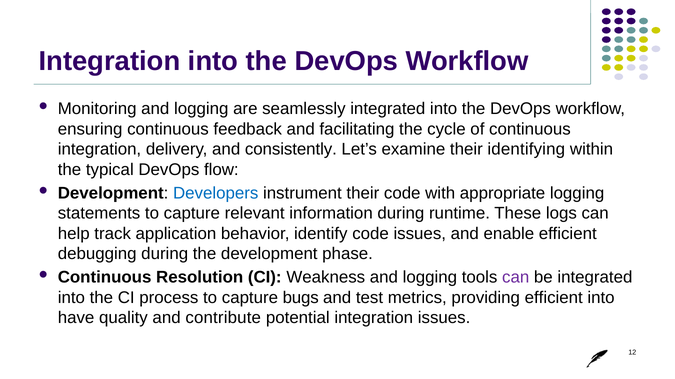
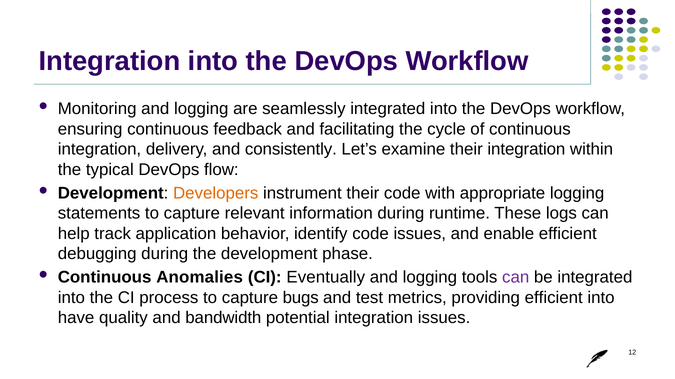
their identifying: identifying -> integration
Developers colour: blue -> orange
Resolution: Resolution -> Anomalies
Weakness: Weakness -> Eventually
contribute: contribute -> bandwidth
